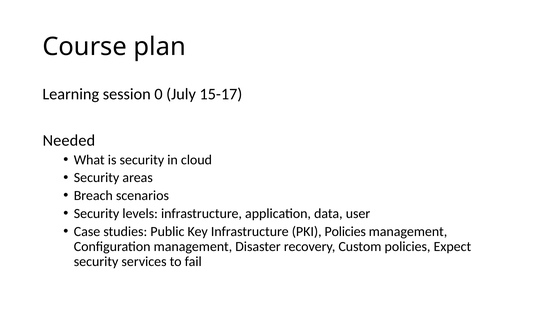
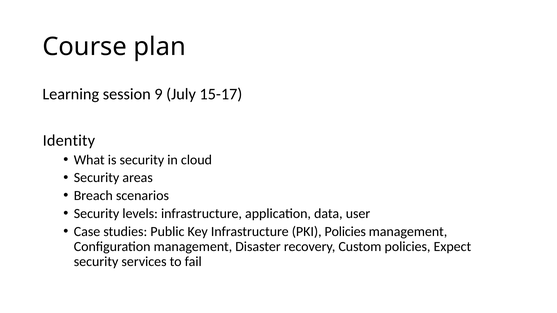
0: 0 -> 9
Needed: Needed -> Identity
